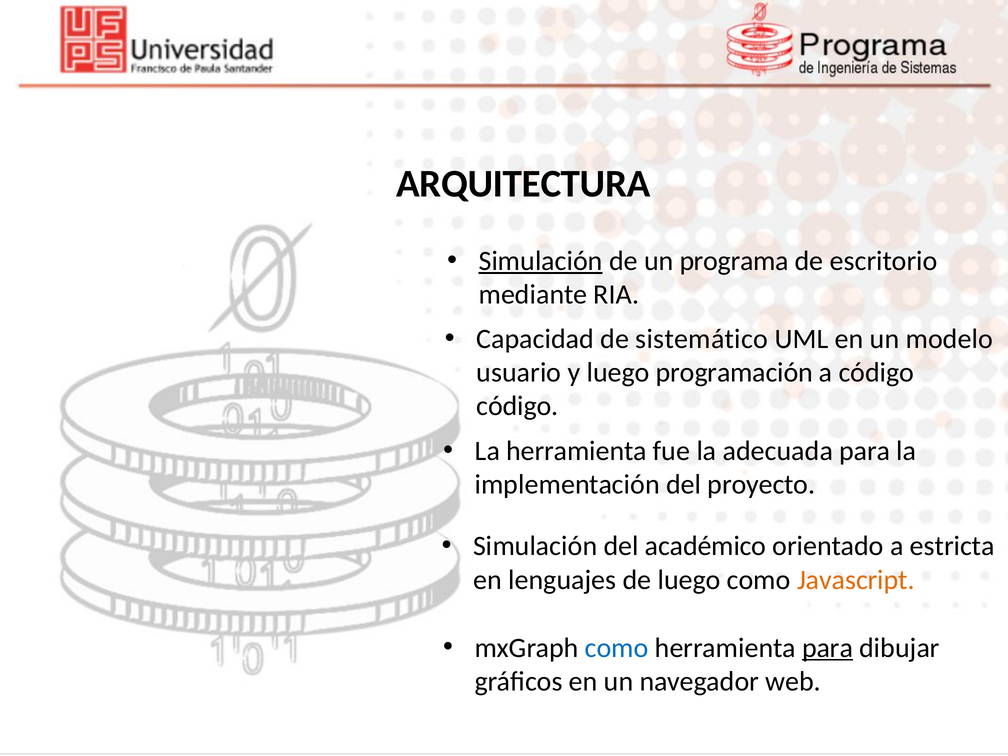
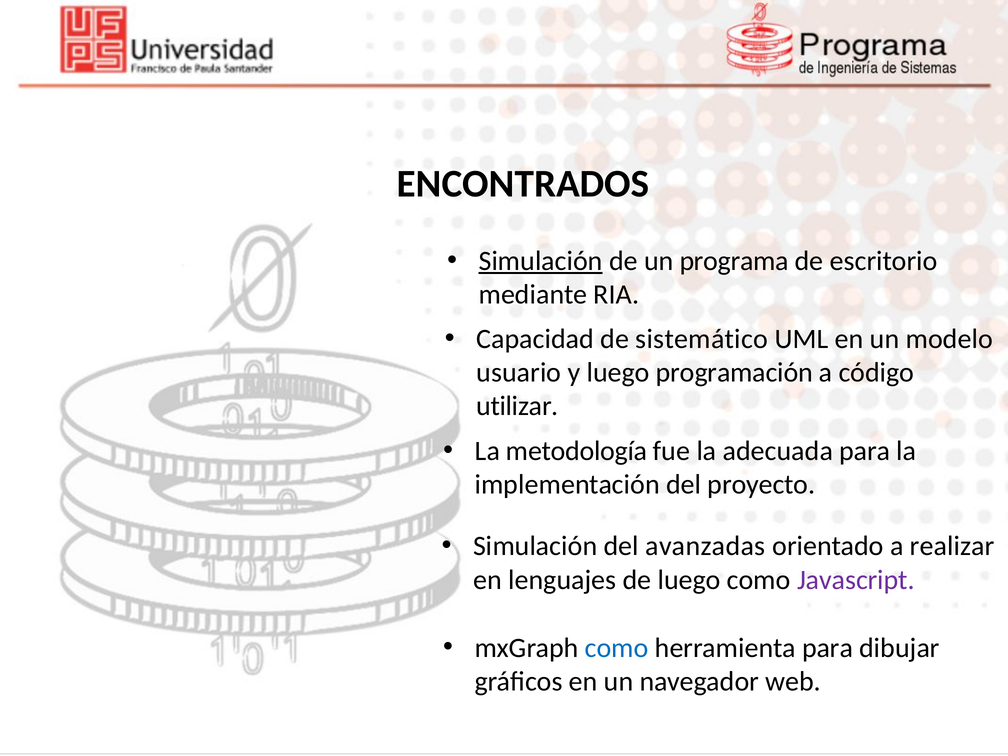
ARQUITECTURA: ARQUITECTURA -> ENCONTRADOS
código at (517, 406): código -> utilizar
La herramienta: herramienta -> metodología
académico: académico -> avanzadas
estricta: estricta -> realizar
Javascript colour: orange -> purple
para at (828, 648) underline: present -> none
